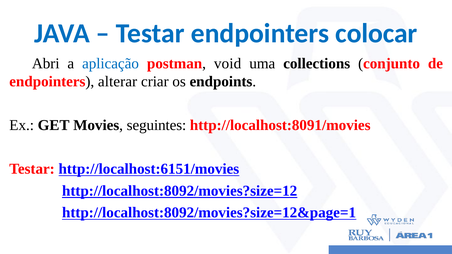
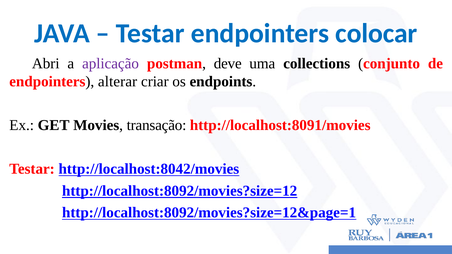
aplicação colour: blue -> purple
void: void -> deve
seguintes: seguintes -> transação
http://localhost:6151/movies: http://localhost:6151/movies -> http://localhost:8042/movies
